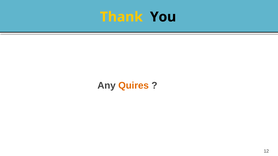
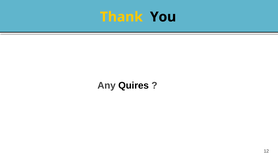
Quires colour: orange -> black
